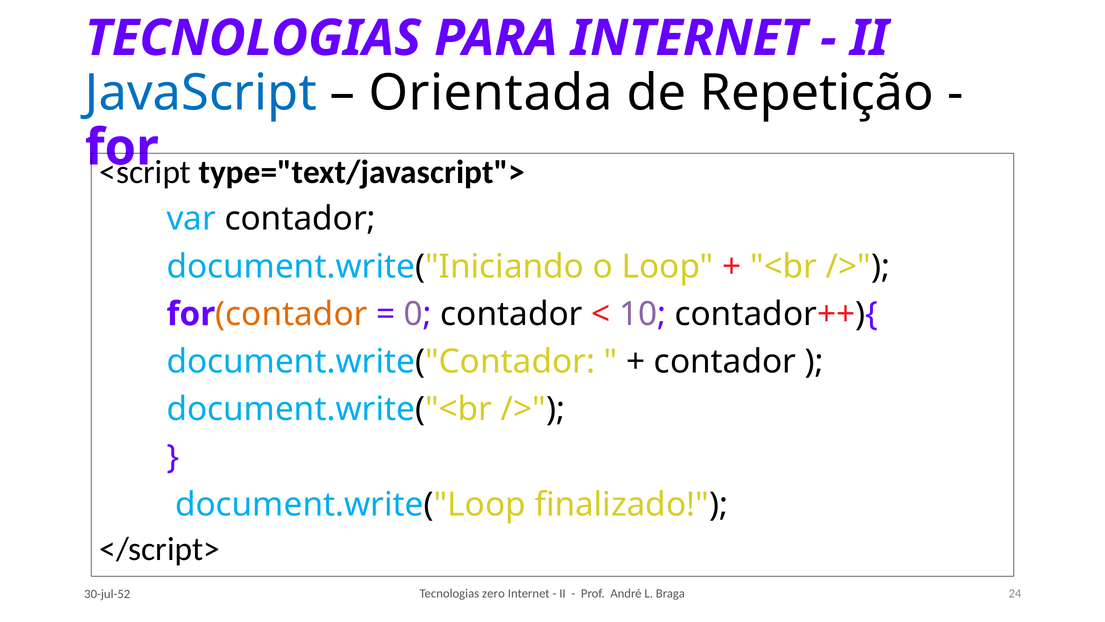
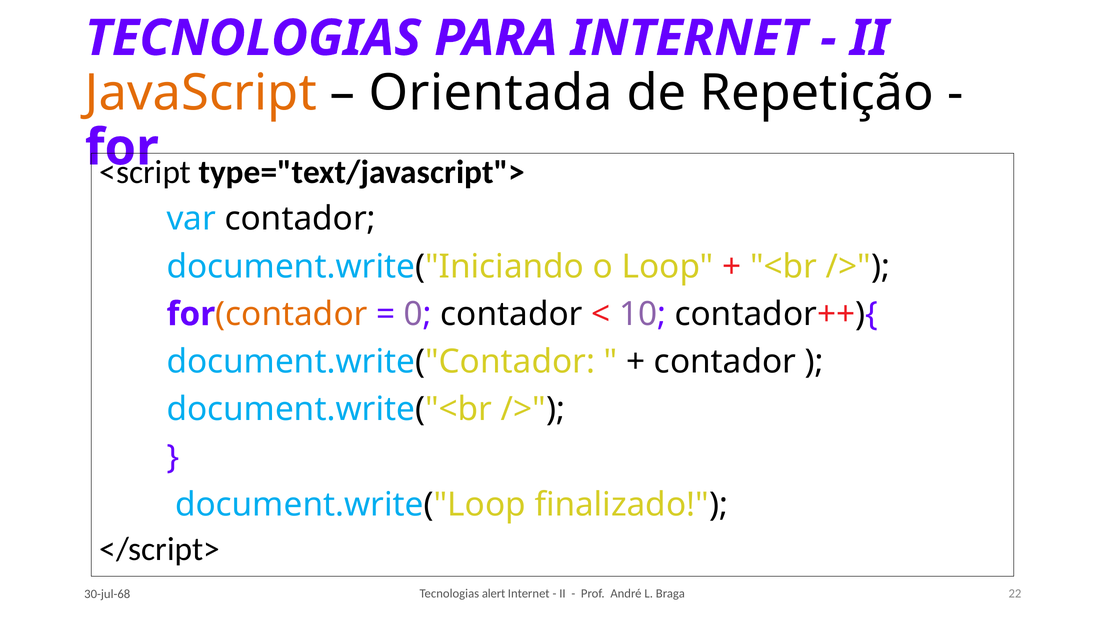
JavaScript colour: blue -> orange
zero: zero -> alert
24: 24 -> 22
30-jul-52: 30-jul-52 -> 30-jul-68
